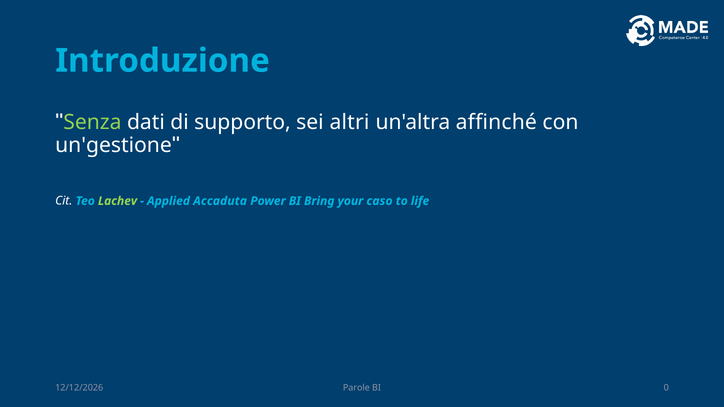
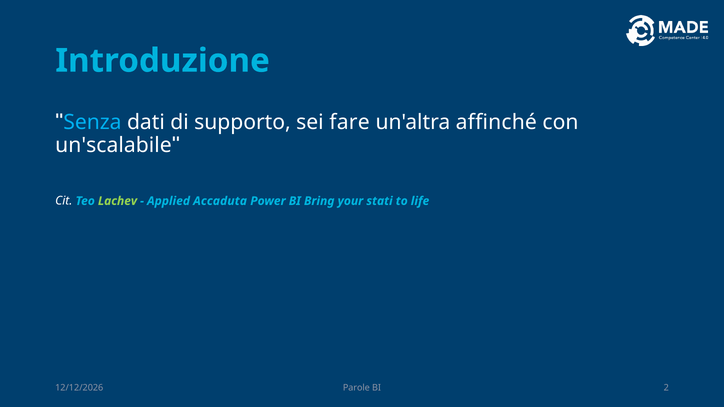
Senza colour: light green -> light blue
altri: altri -> fare
un'gestione: un'gestione -> un'scalabile
caso: caso -> stati
0: 0 -> 2
